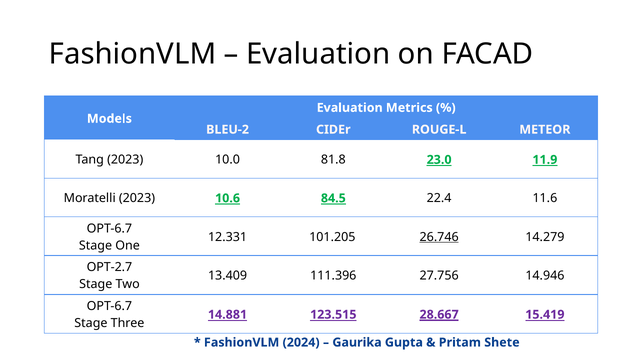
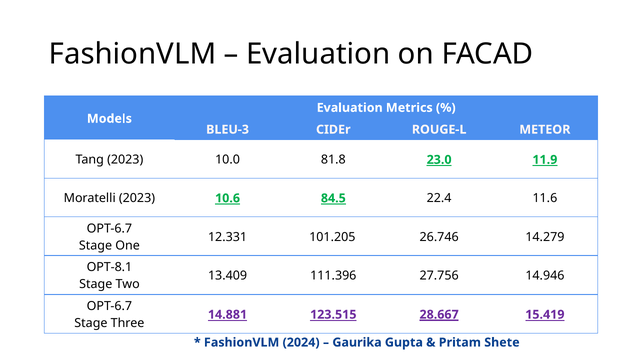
BLEU-2: BLEU-2 -> BLEU-3
26.746 underline: present -> none
OPT-2.7: OPT-2.7 -> OPT-8.1
